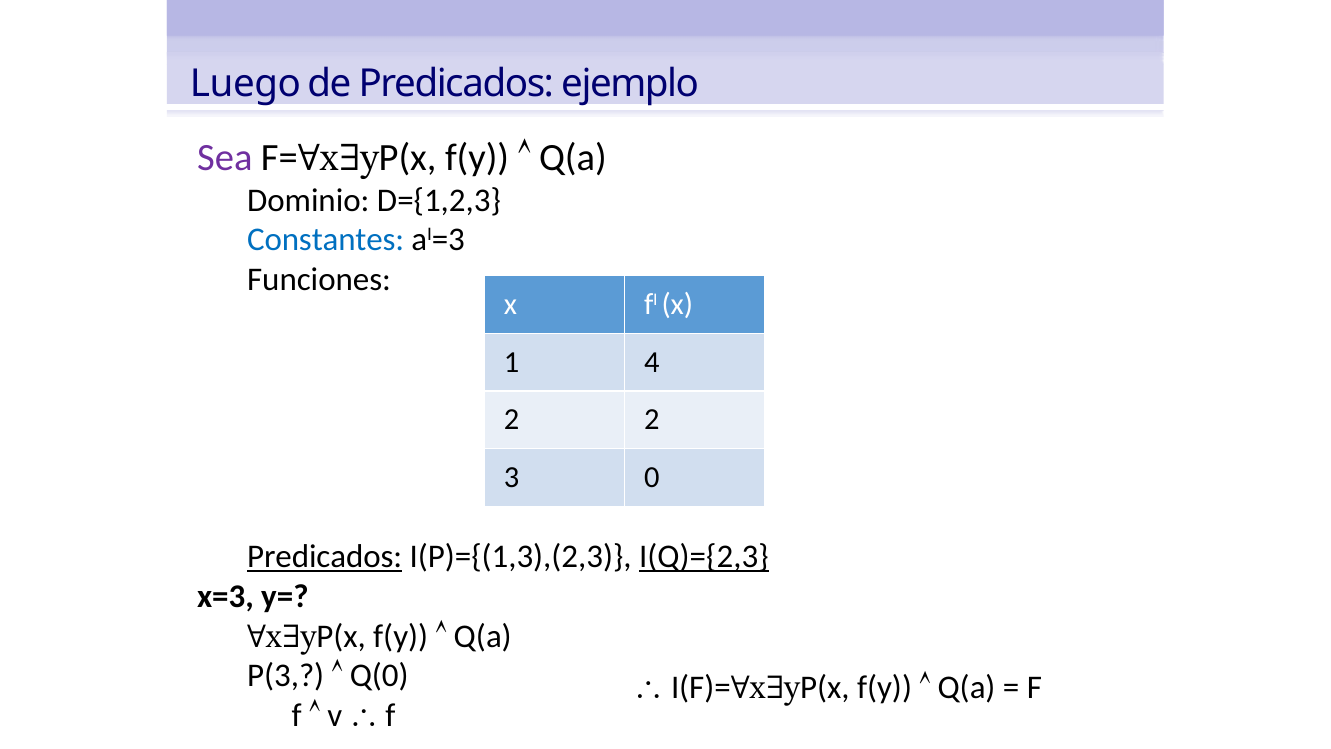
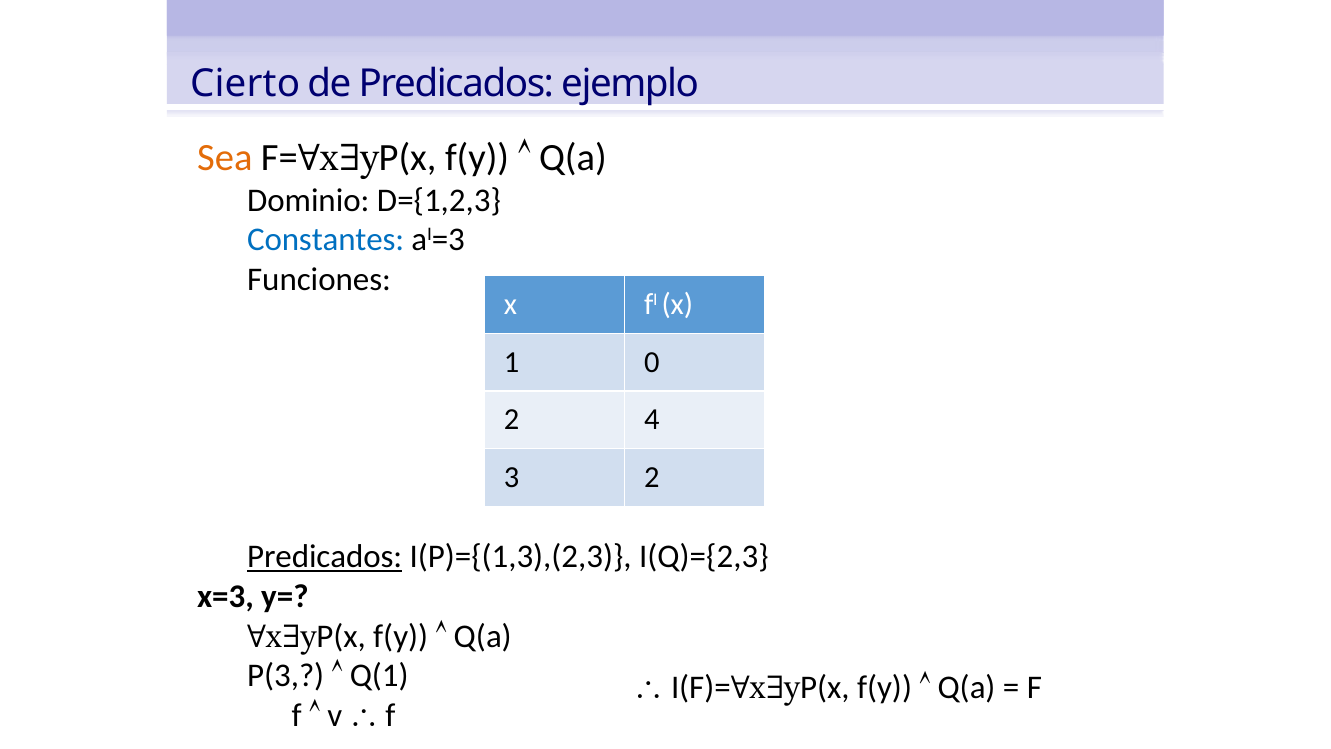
Luego: Luego -> Cierto
Sea colour: purple -> orange
4: 4 -> 0
2 2: 2 -> 4
3 0: 0 -> 2
I(Q)={2,3 underline: present -> none
Q(0: Q(0 -> Q(1
